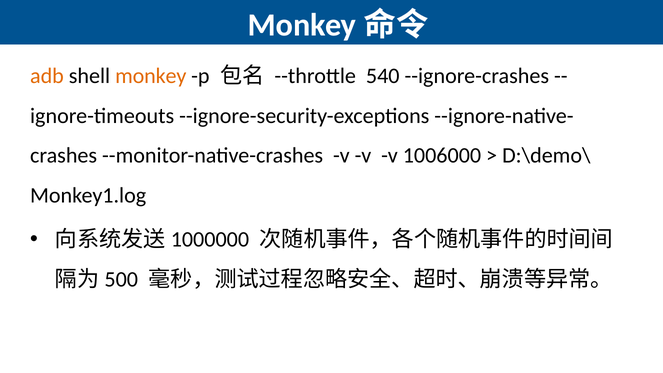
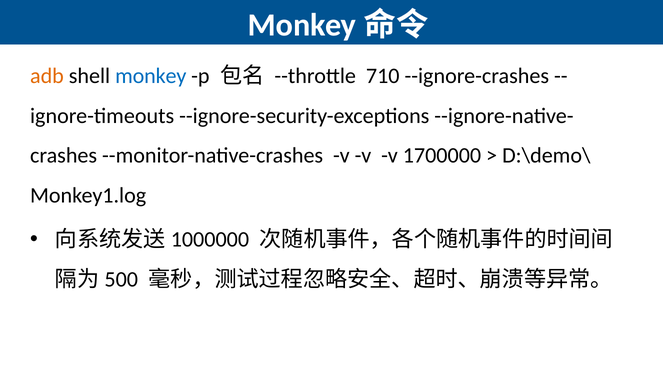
monkey colour: orange -> blue
540: 540 -> 710
1006000: 1006000 -> 1700000
